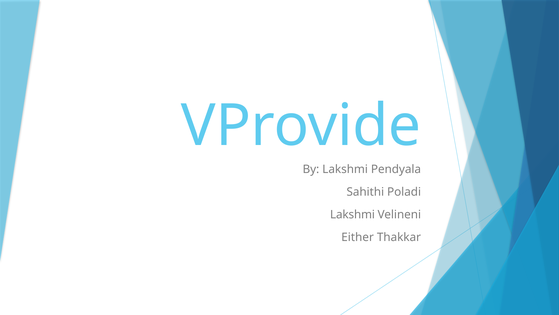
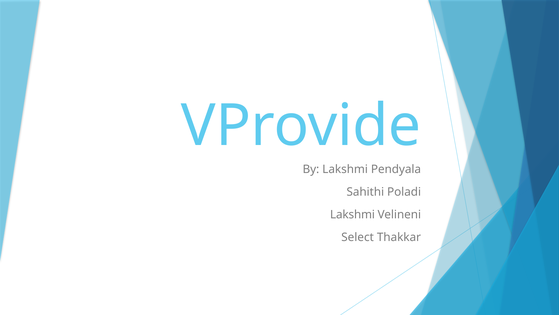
Either: Either -> Select
